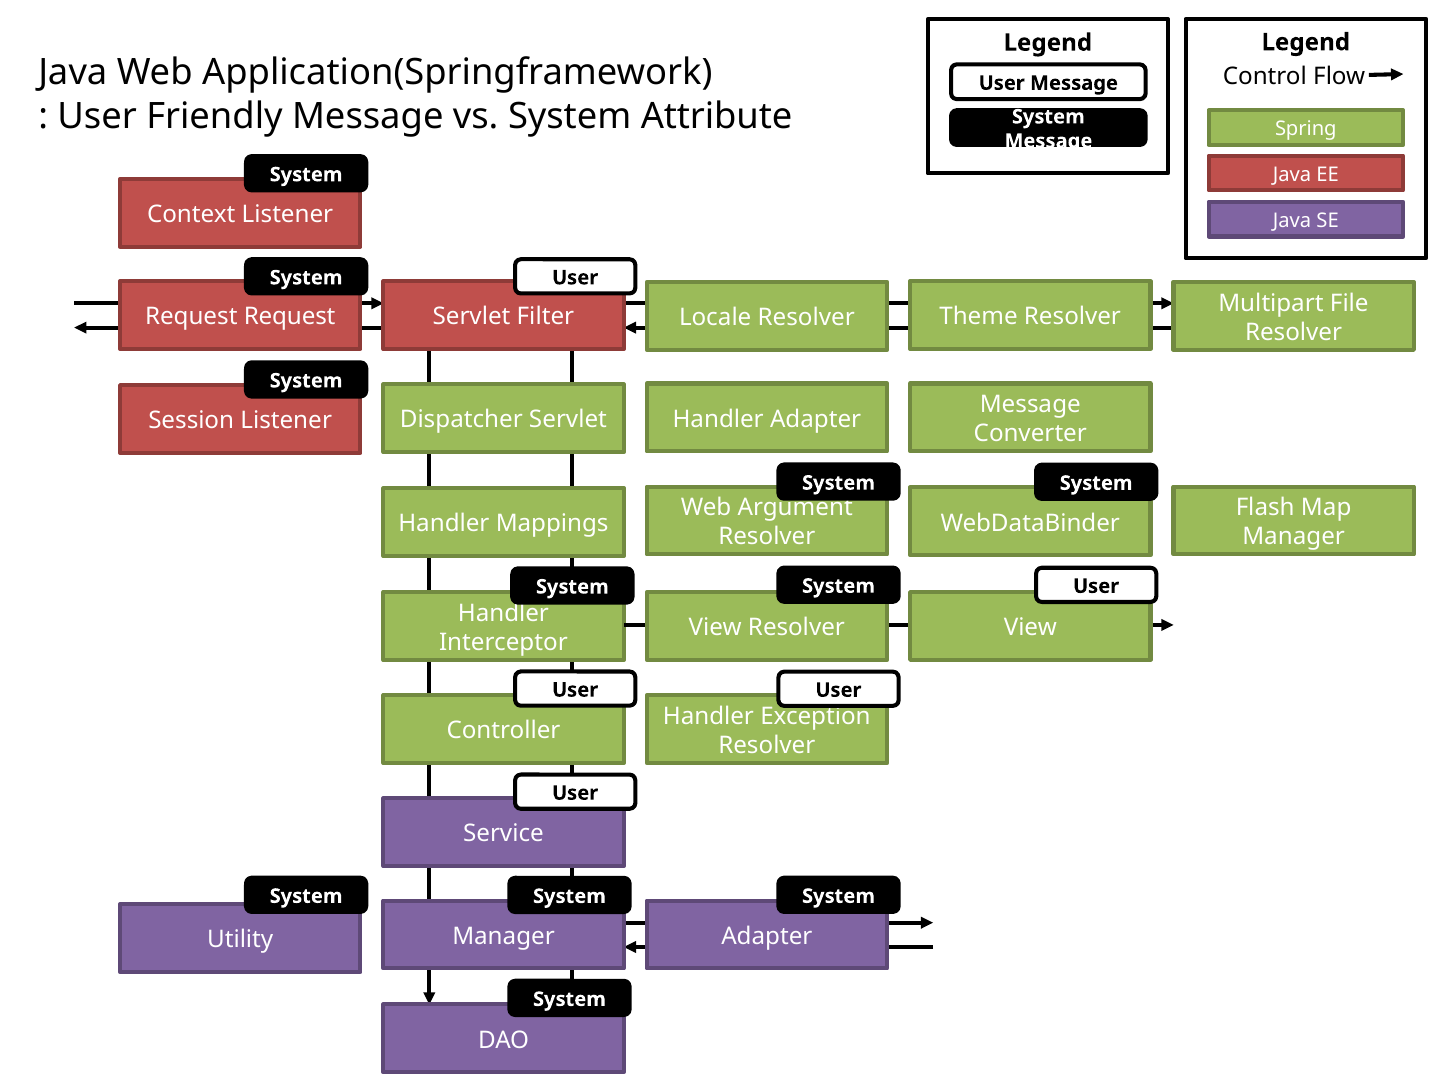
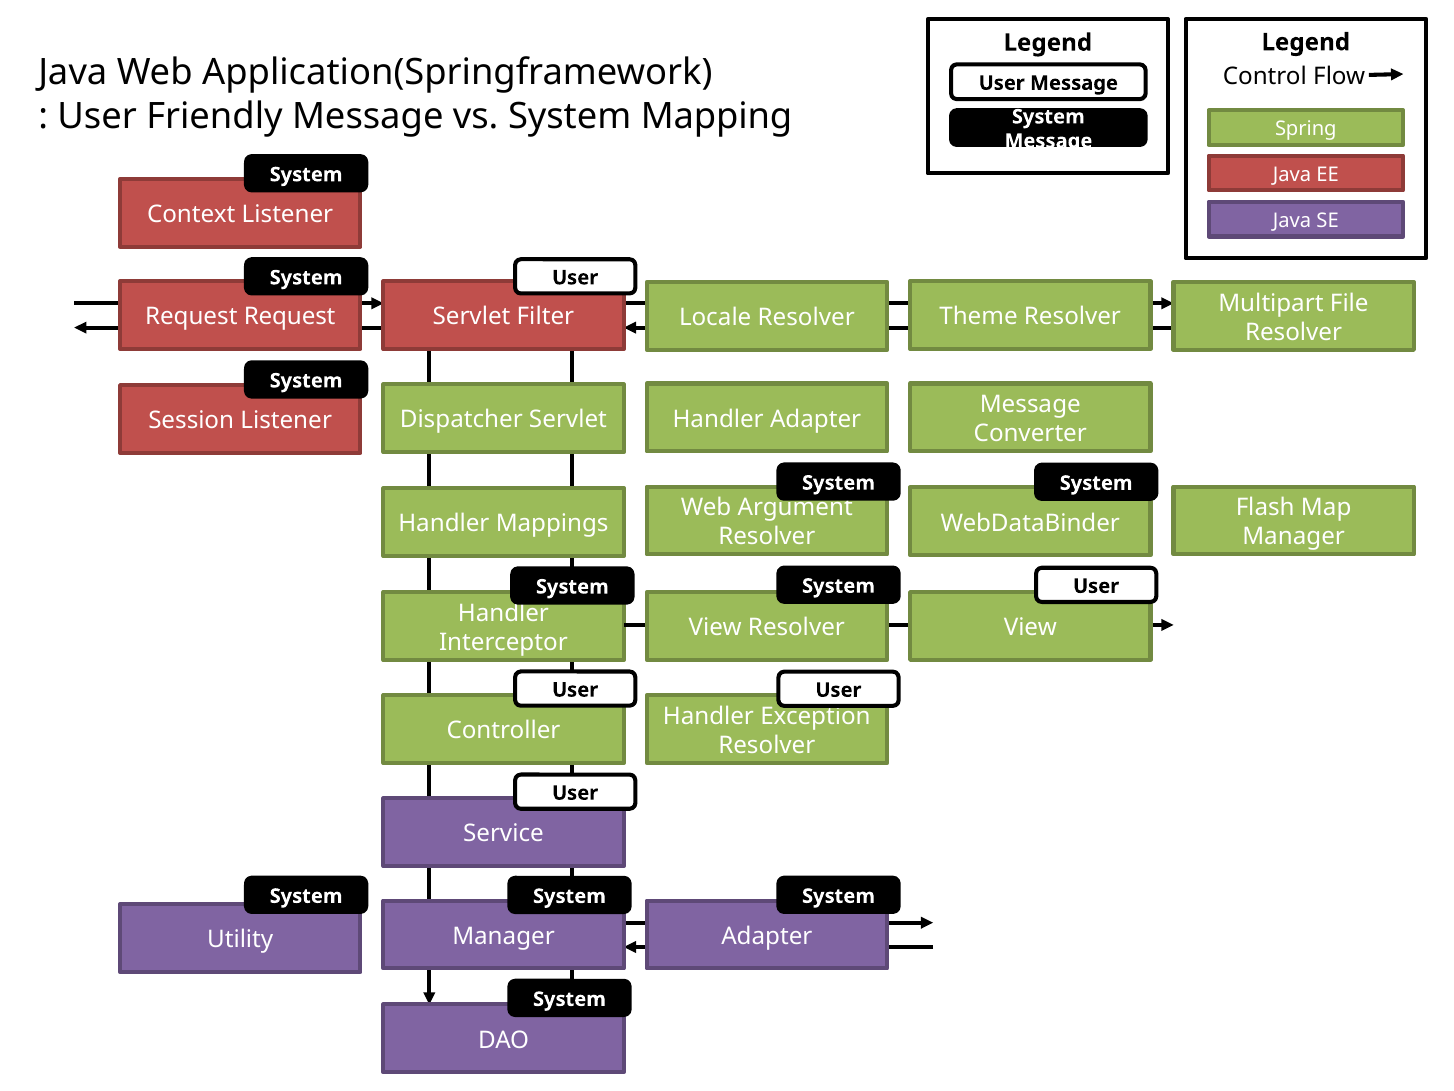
Attribute: Attribute -> Mapping
